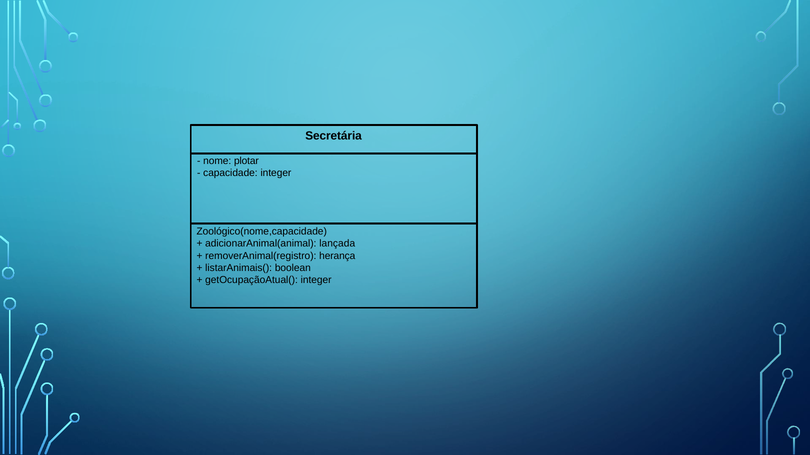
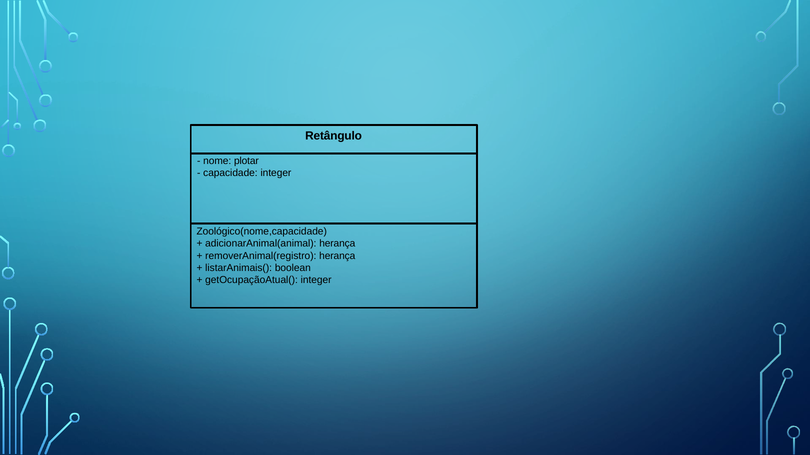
Secretária: Secretária -> Retângulo
adicionarAnimal(animal lançada: lançada -> herança
